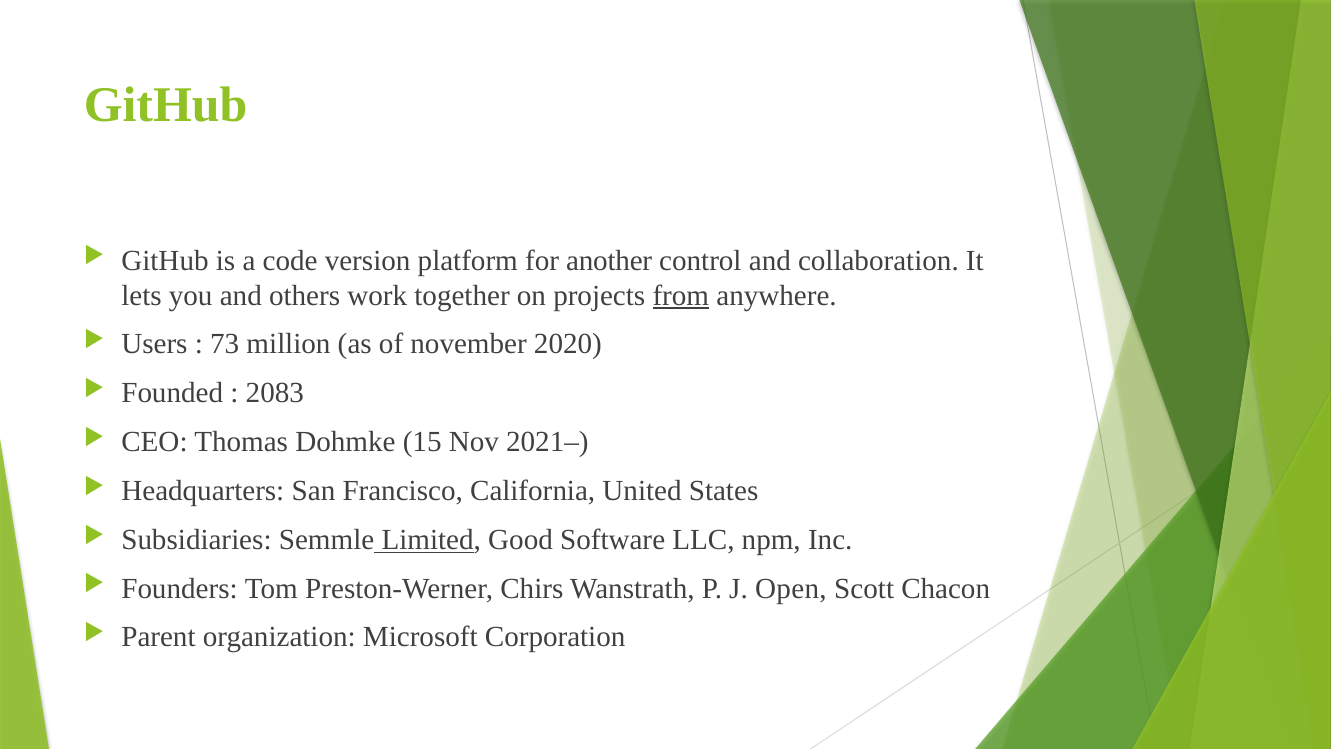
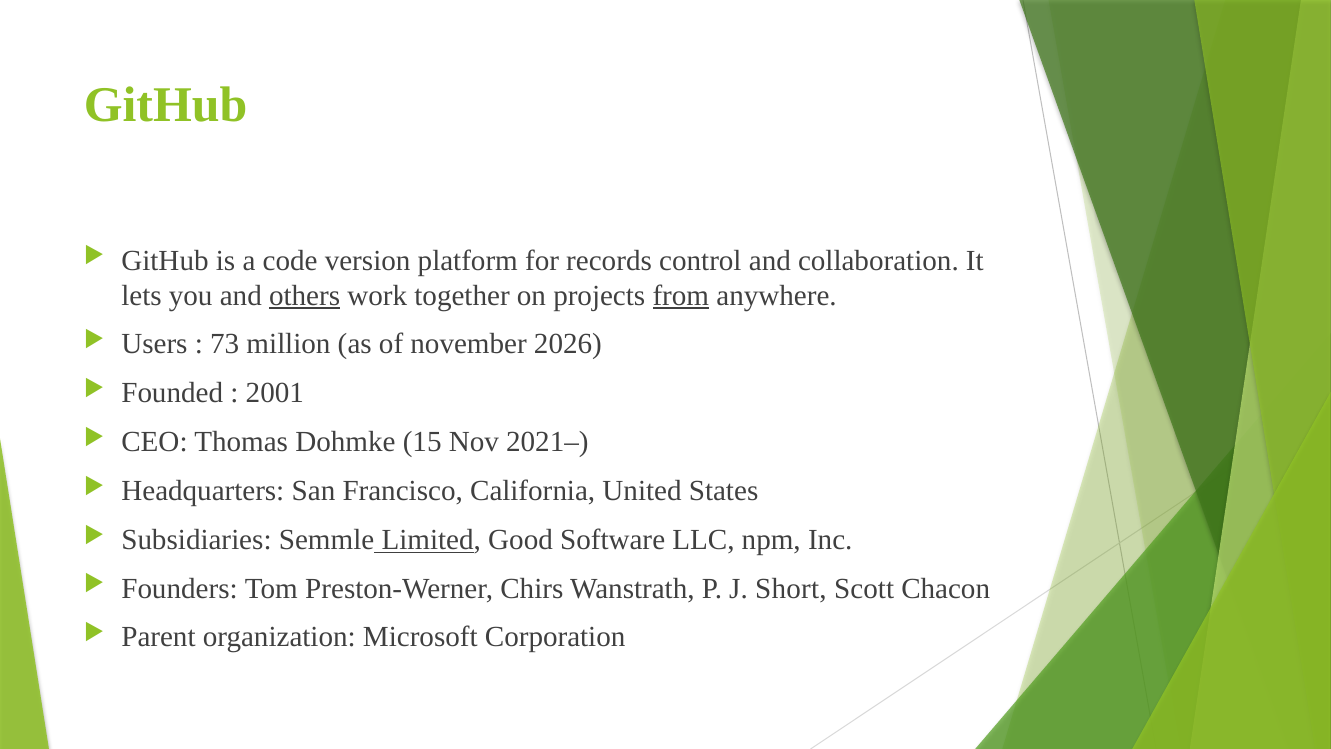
another: another -> records
others underline: none -> present
2020: 2020 -> 2026
2083: 2083 -> 2001
Open: Open -> Short
